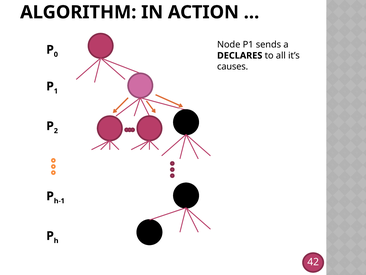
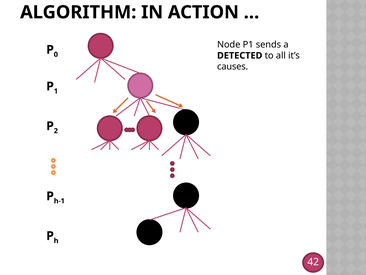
DECLARES: DECLARES -> DETECTED
